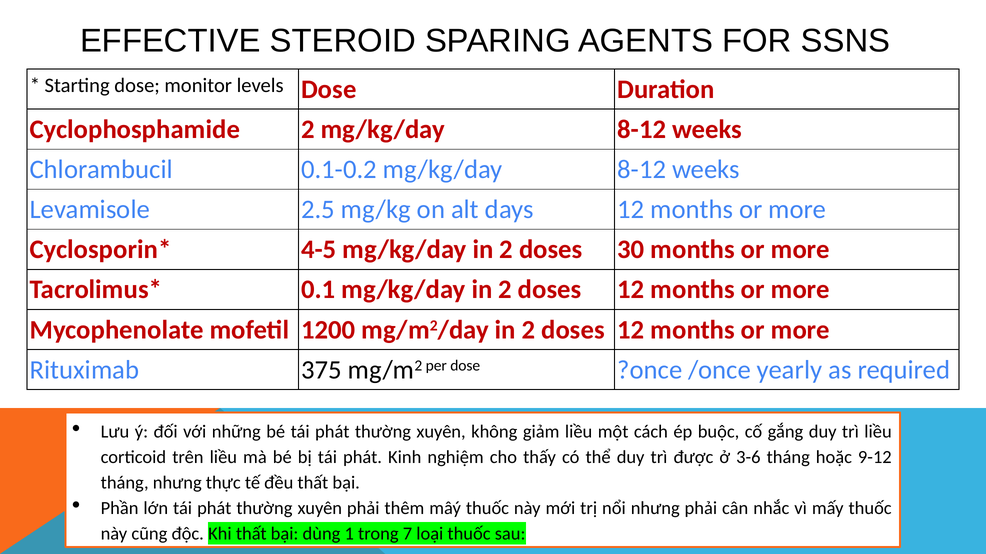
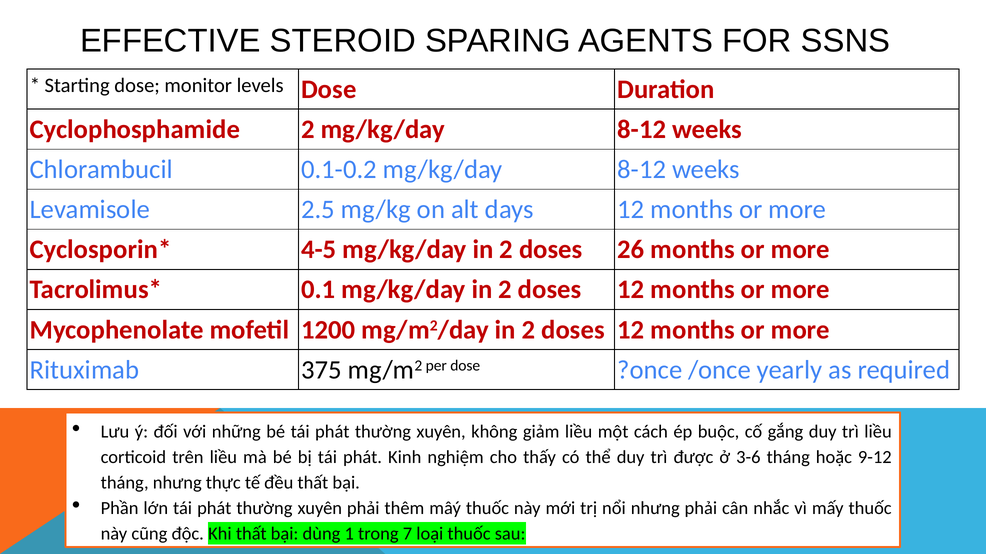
30: 30 -> 26
